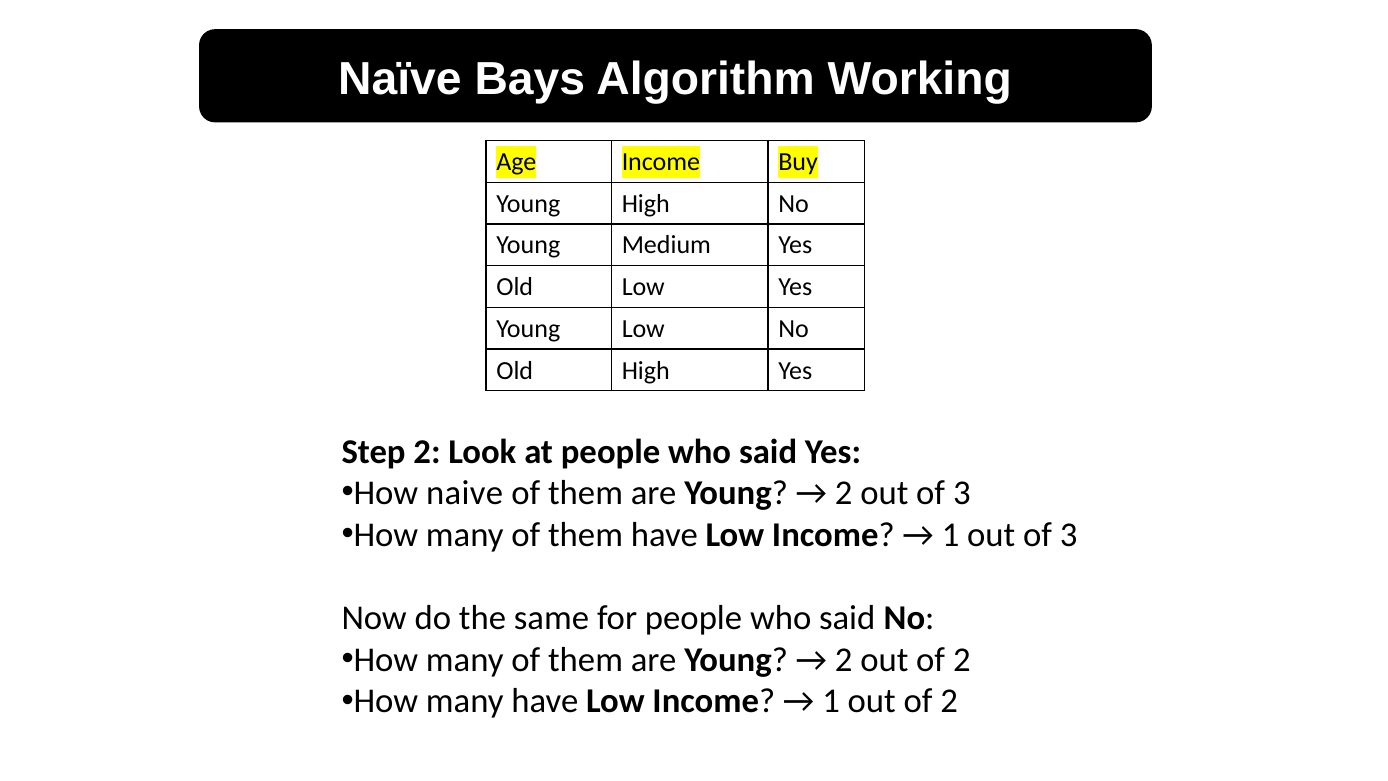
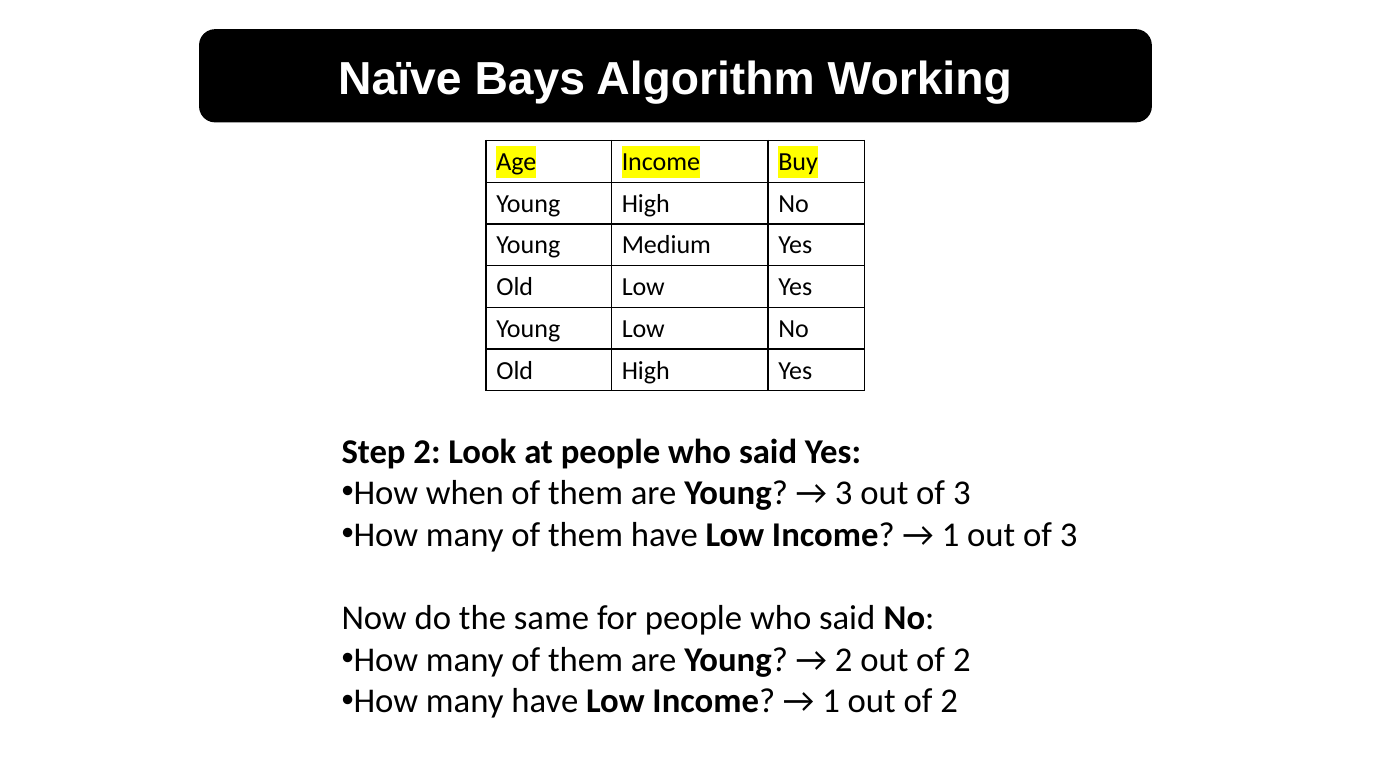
naive: naive -> when
2 at (844, 493): 2 -> 3
